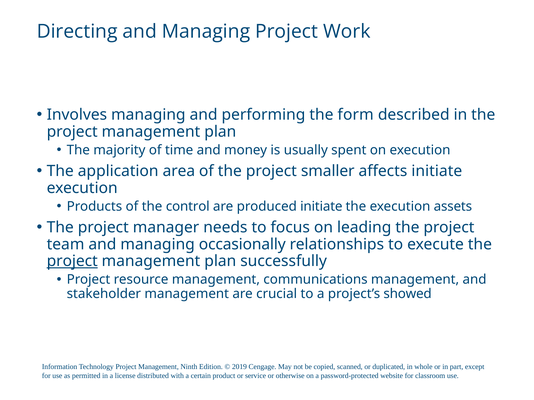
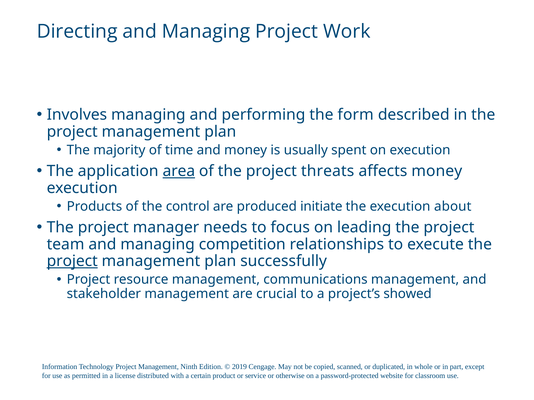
area underline: none -> present
smaller: smaller -> threats
affects initiate: initiate -> money
assets: assets -> about
occasionally: occasionally -> competition
